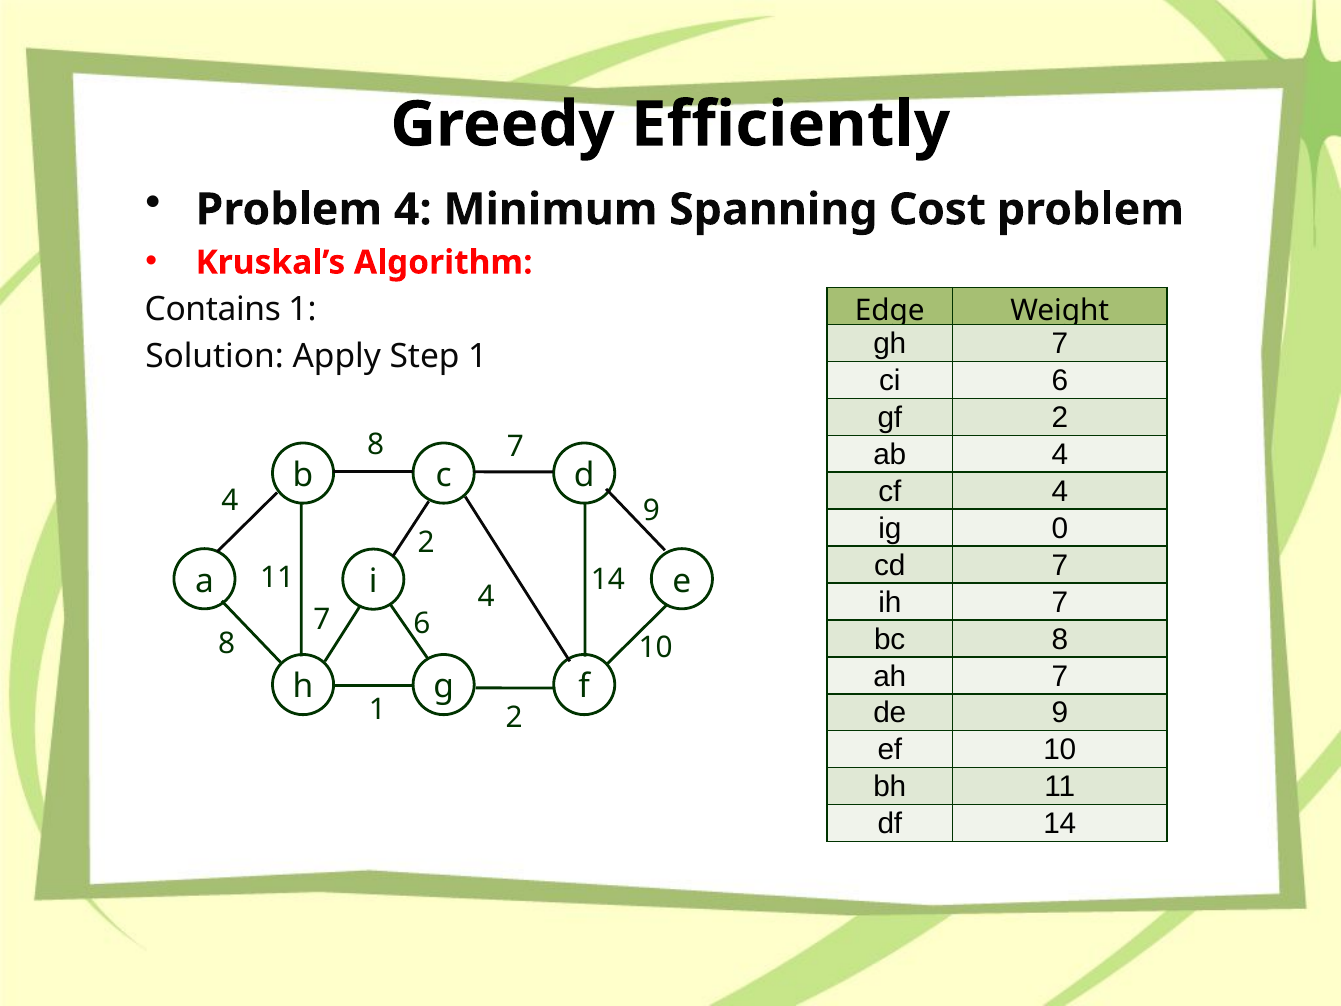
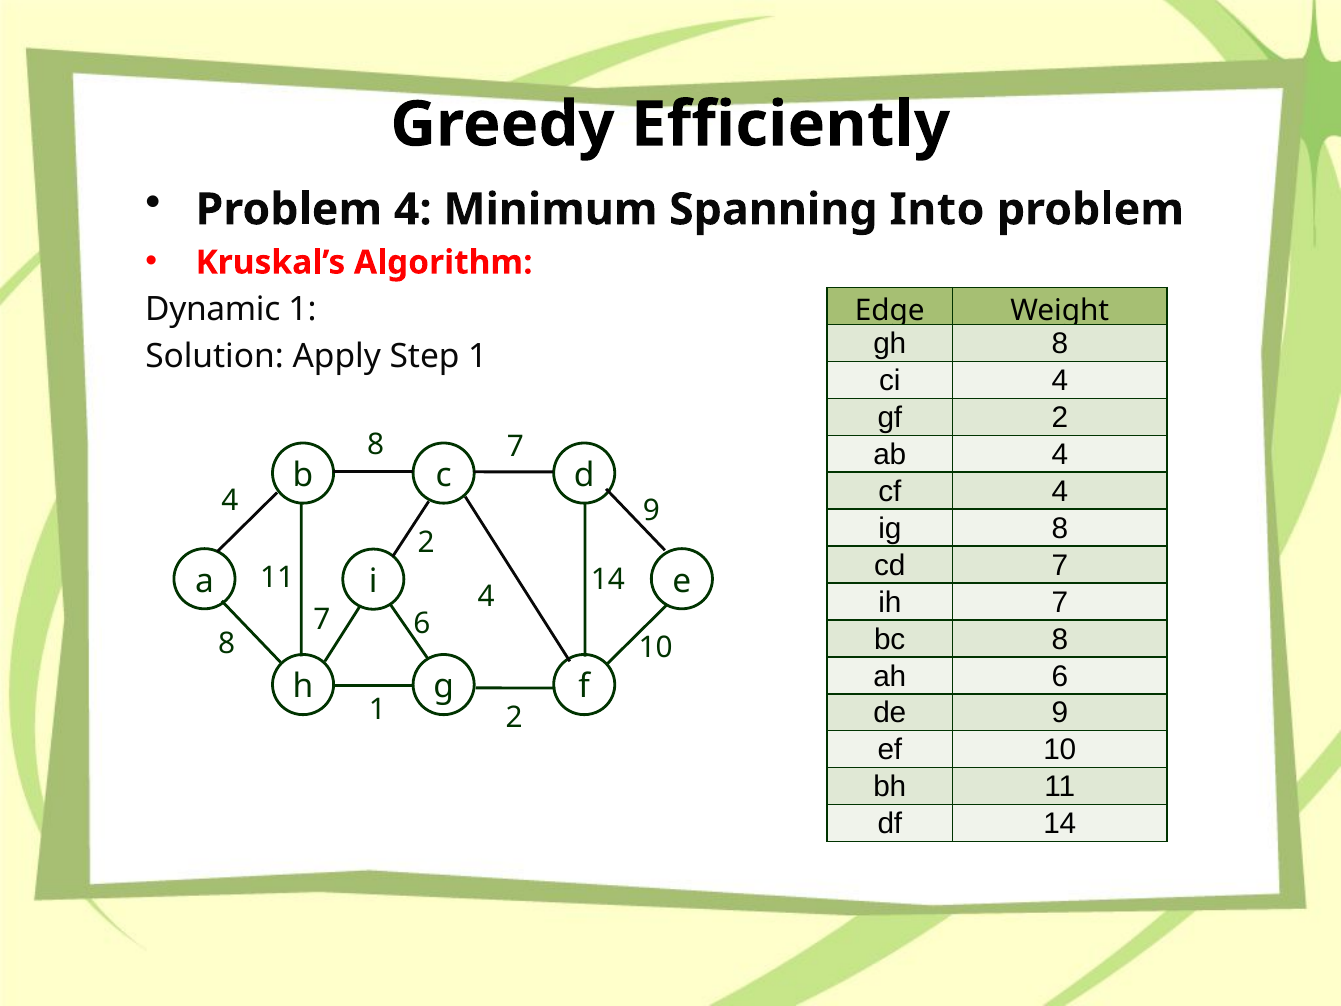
Cost: Cost -> Into
Contains: Contains -> Dynamic
gh 7: 7 -> 8
ci 6: 6 -> 4
ig 0: 0 -> 8
ah 7: 7 -> 6
